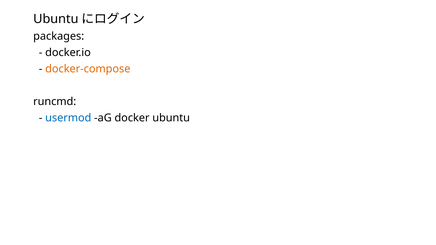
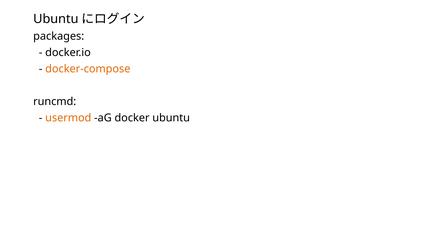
usermod colour: blue -> orange
